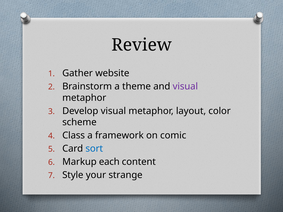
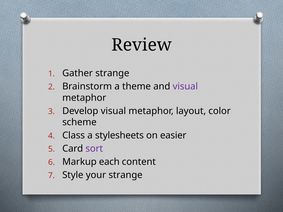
Gather website: website -> strange
framework: framework -> stylesheets
comic: comic -> easier
sort colour: blue -> purple
